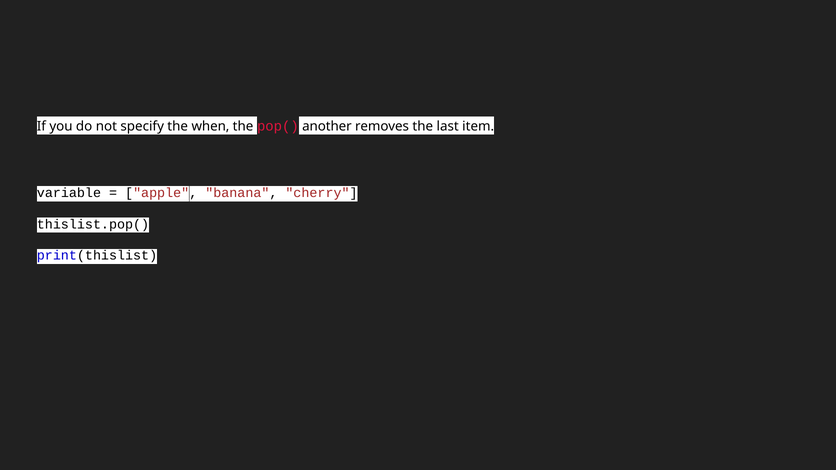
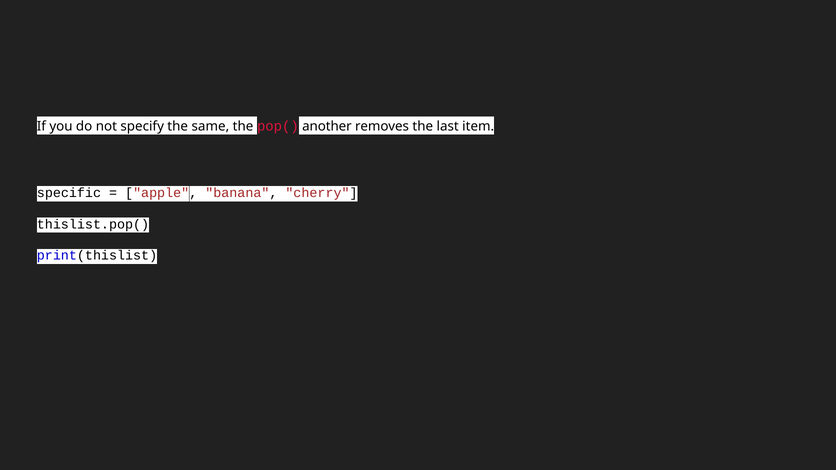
when: when -> same
variable: variable -> specific
